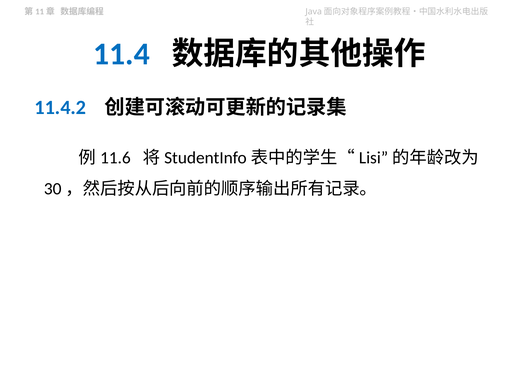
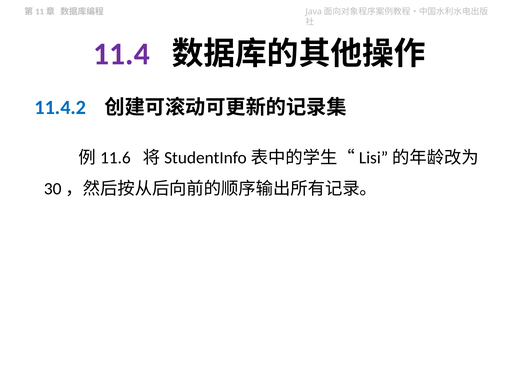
11.4 colour: blue -> purple
